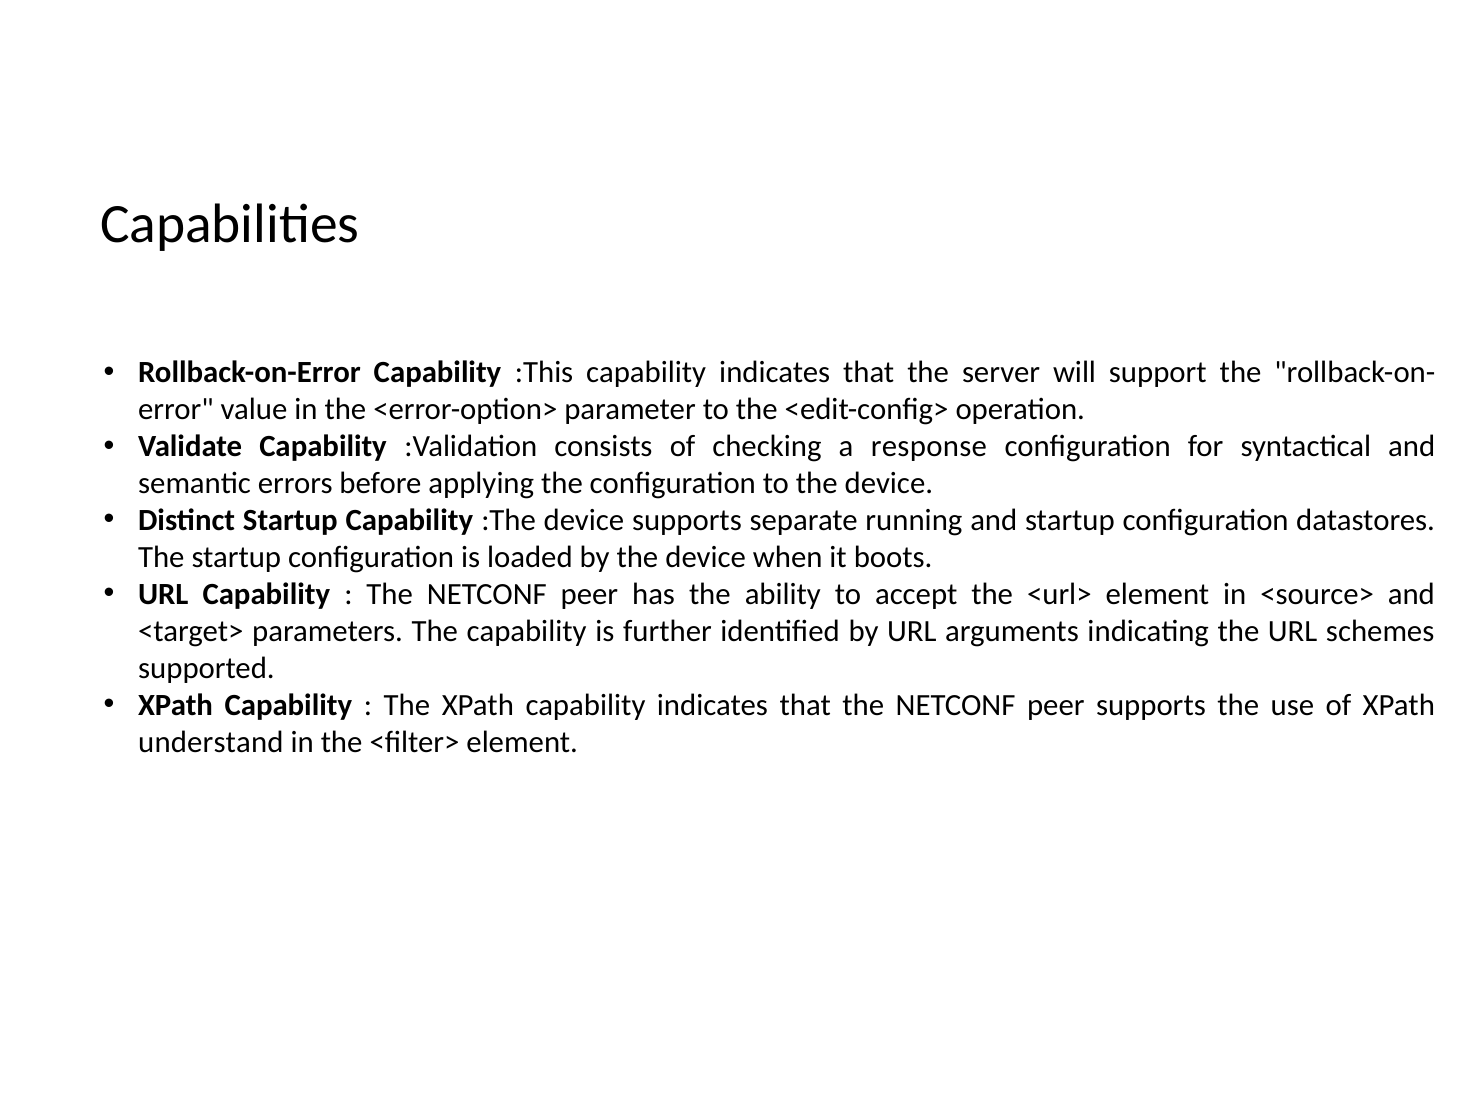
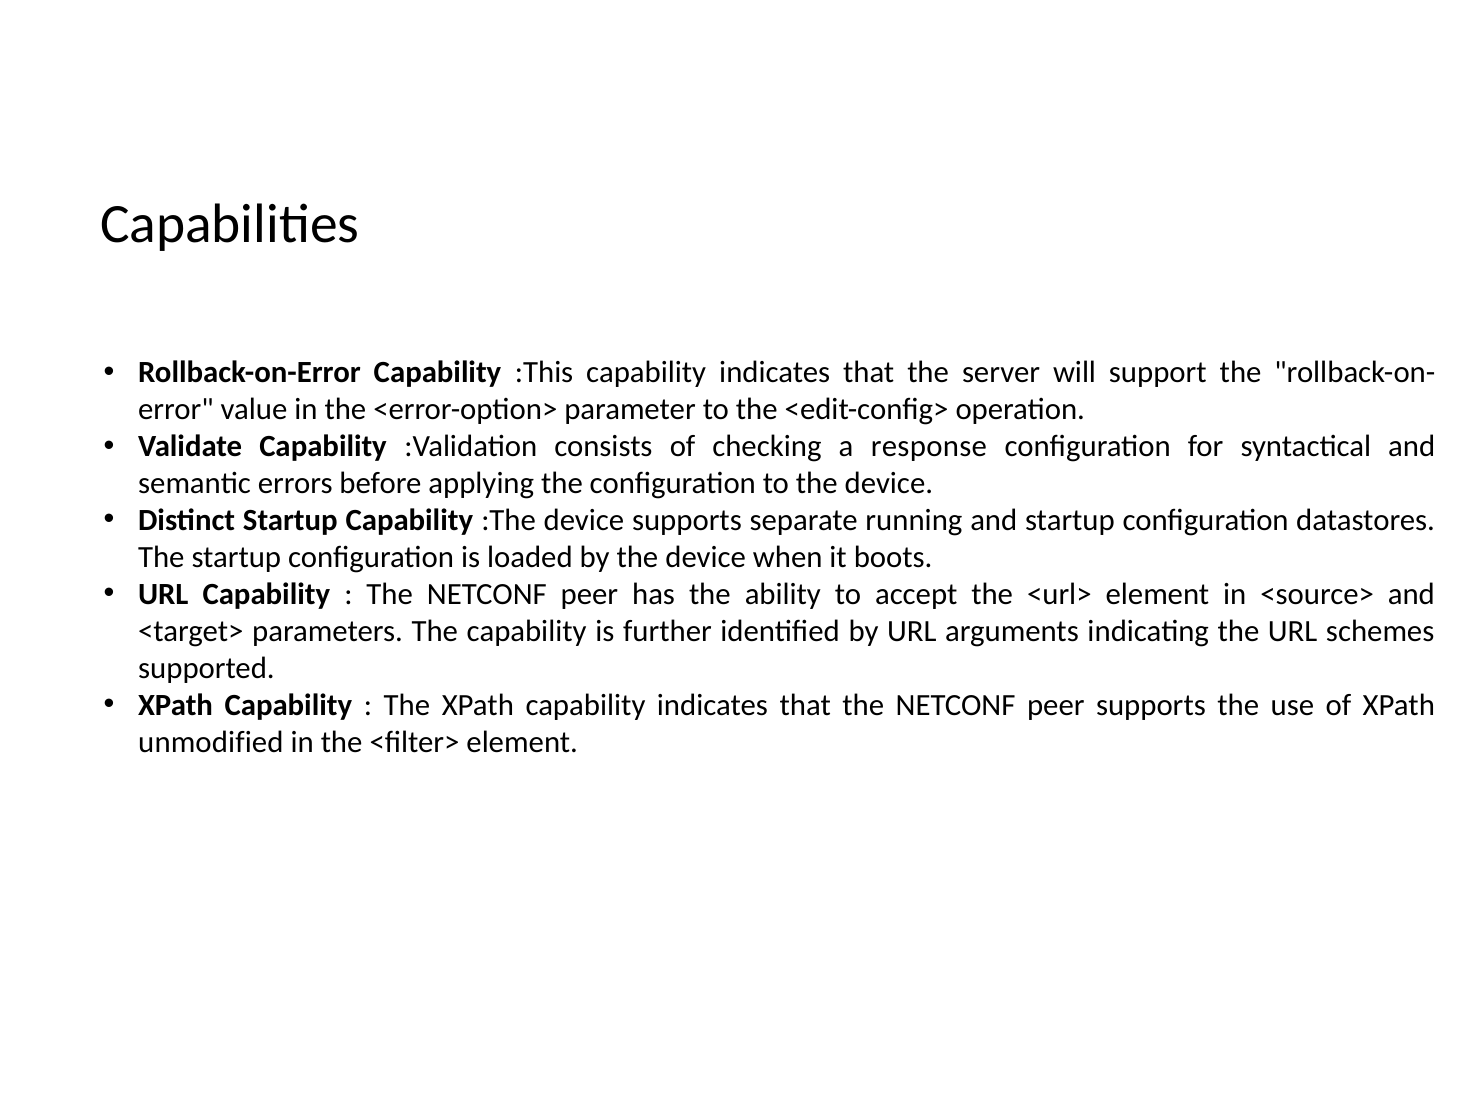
understand: understand -> unmodified
